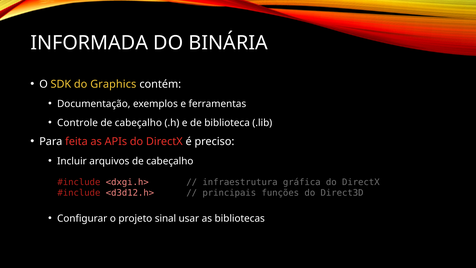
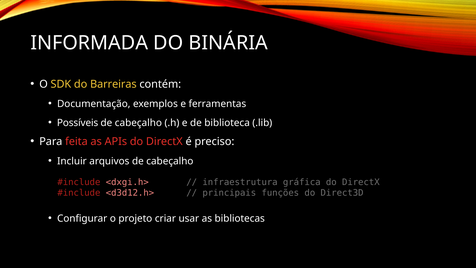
Graphics: Graphics -> Barreiras
Controle: Controle -> Possíveis
sinal: sinal -> criar
